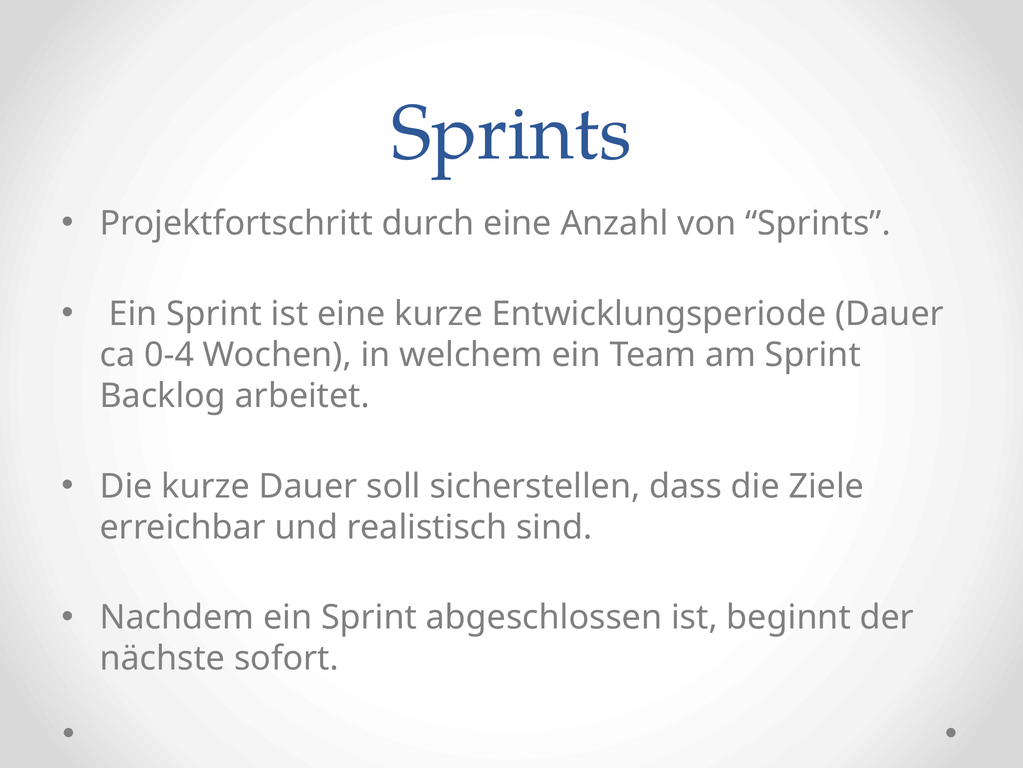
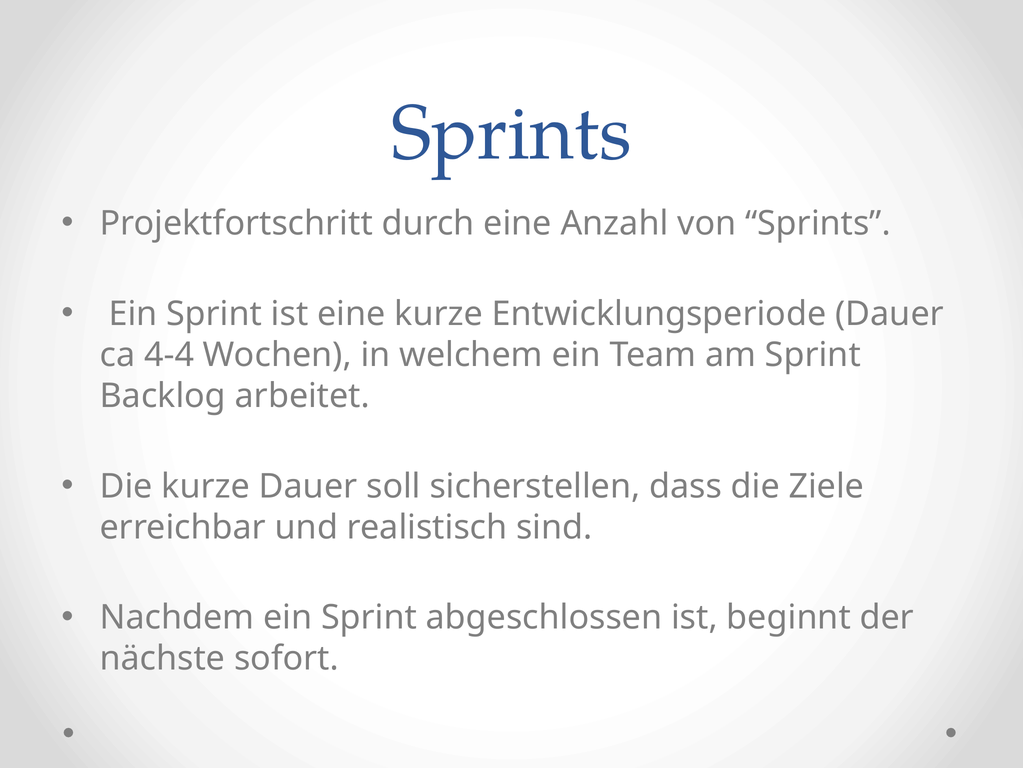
0-4: 0-4 -> 4-4
